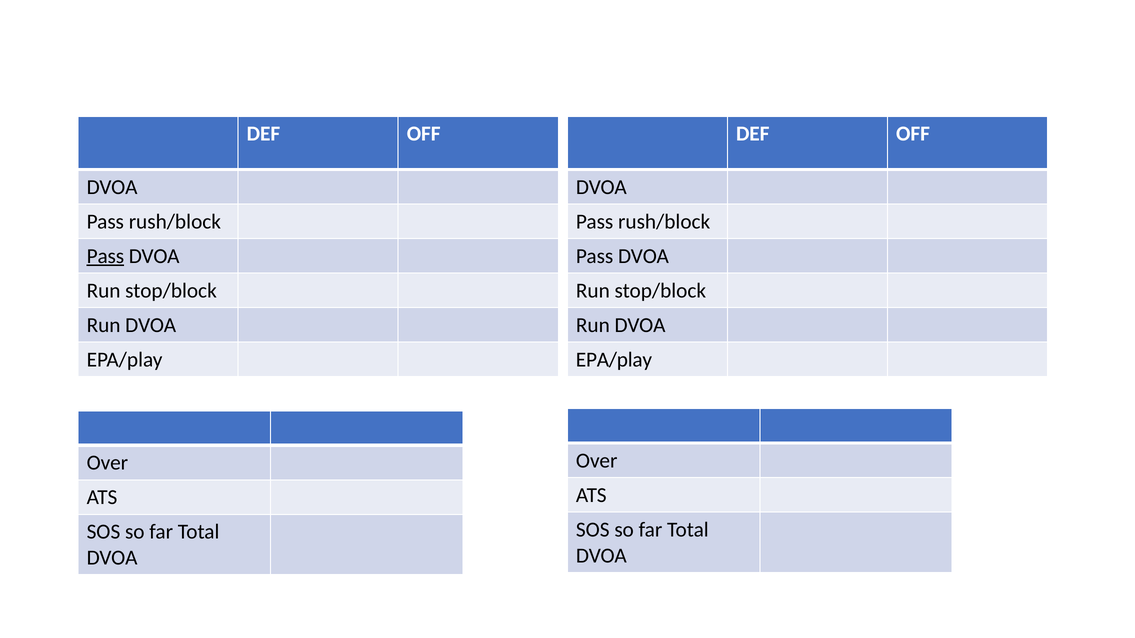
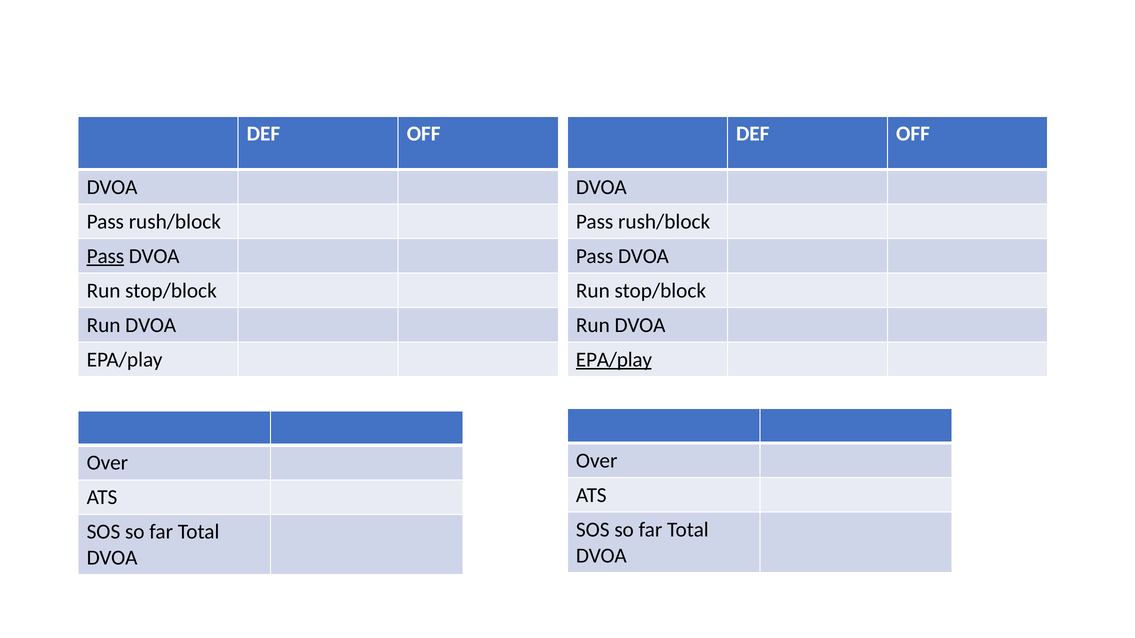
EPA/play at (614, 360) underline: none -> present
